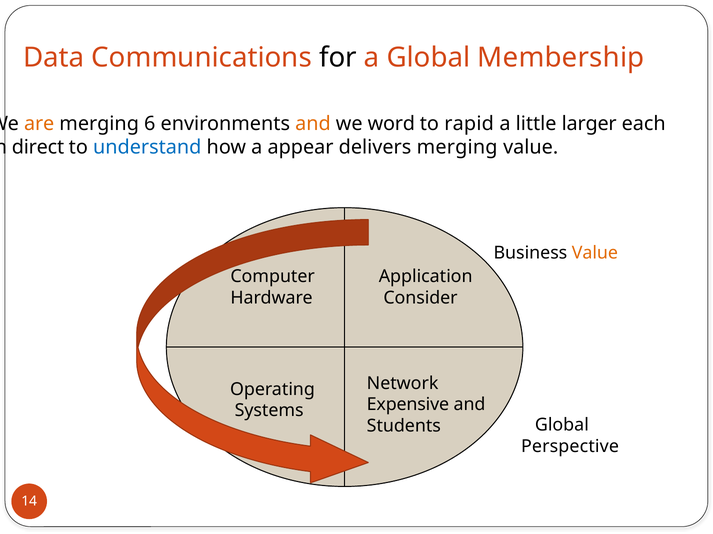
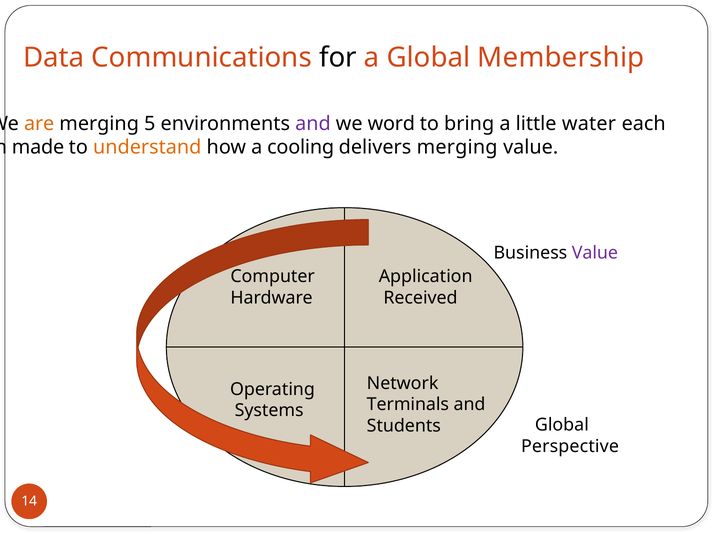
6: 6 -> 5
and at (313, 124) colour: orange -> purple
rapid: rapid -> bring
larger: larger -> water
direct: direct -> made
understand colour: blue -> orange
appear: appear -> cooling
Value at (595, 253) colour: orange -> purple
Consider: Consider -> Received
Expensive: Expensive -> Terminals
